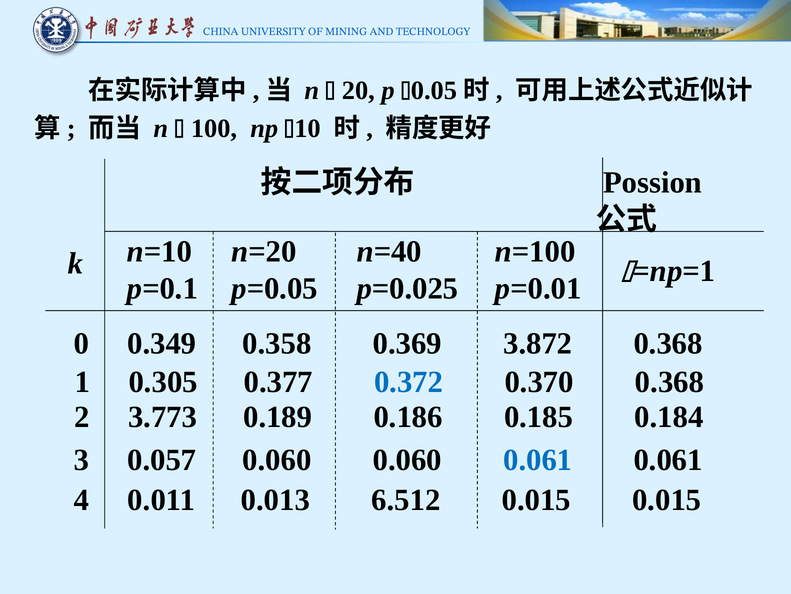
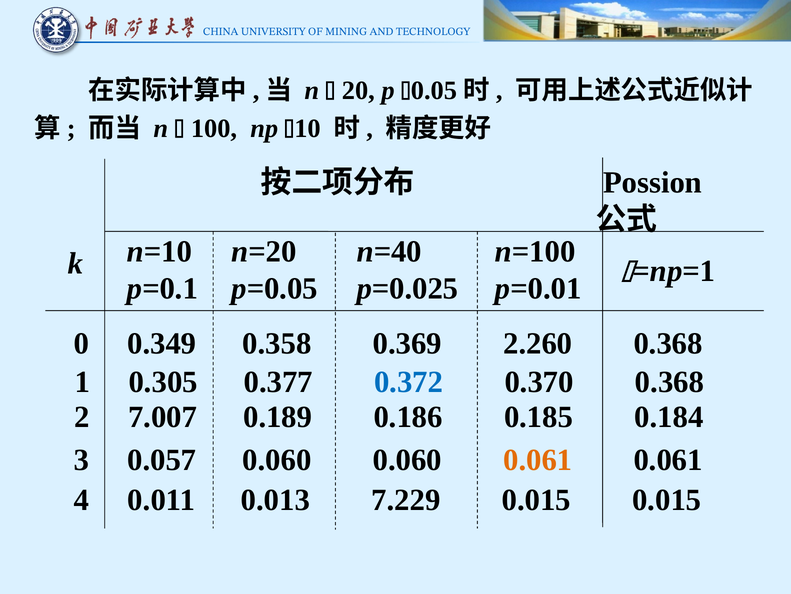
3.872: 3.872 -> 2.260
3.773: 3.773 -> 7.007
0.061 at (538, 460) colour: blue -> orange
6.512: 6.512 -> 7.229
